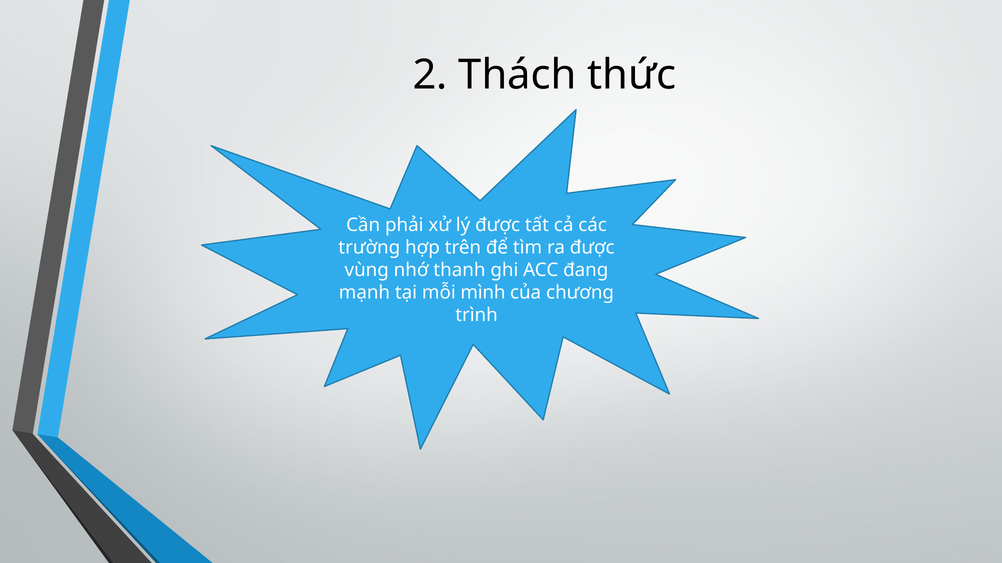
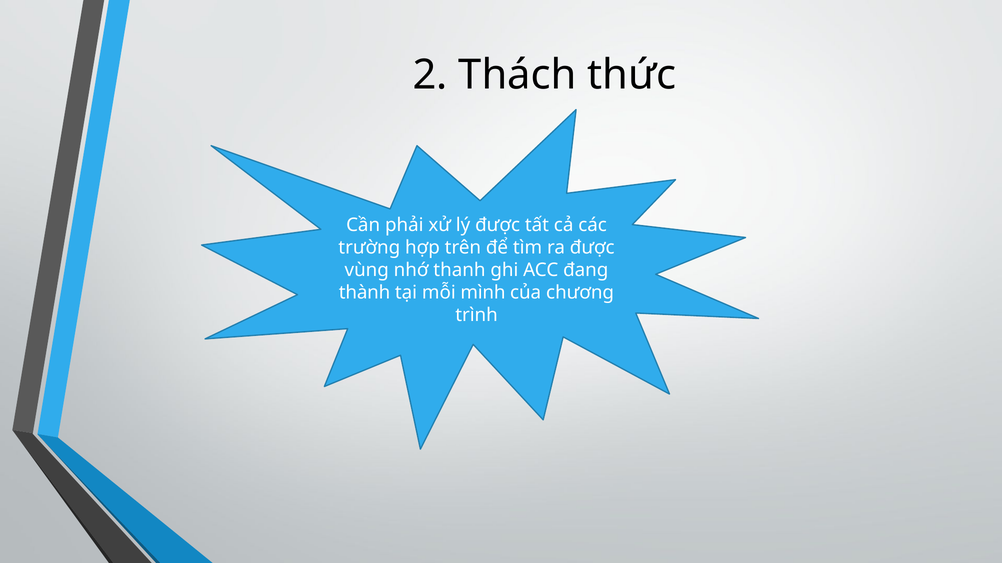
mạnh: mạnh -> thành
